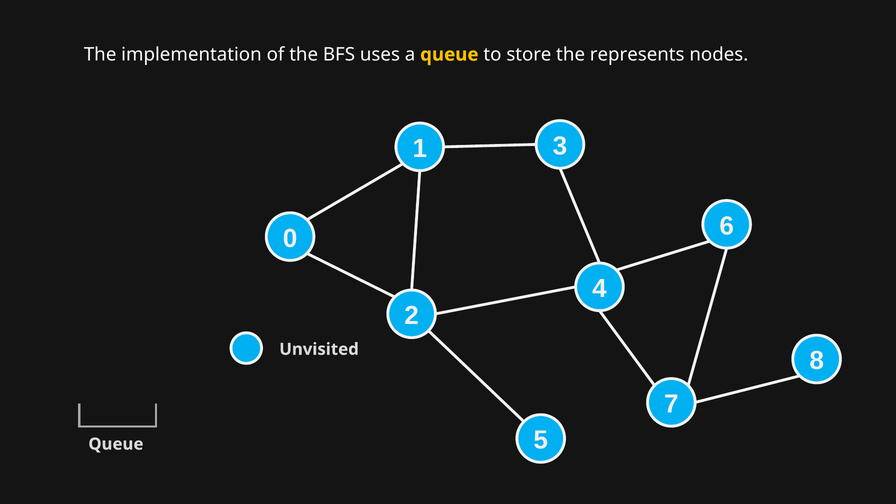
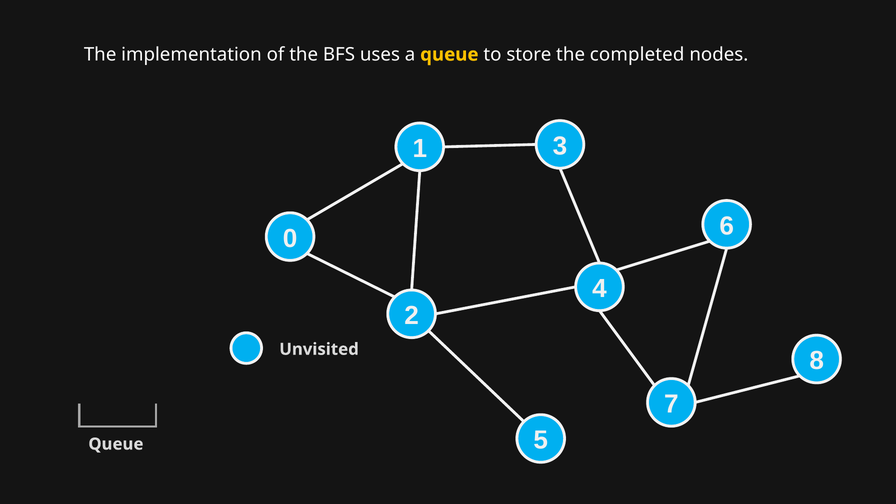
represents: represents -> completed
